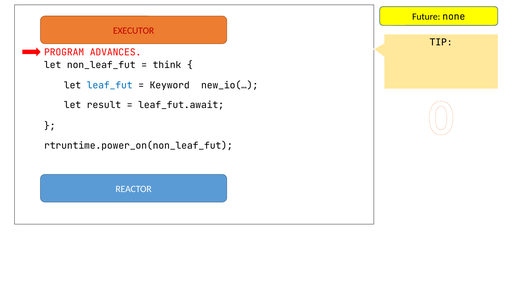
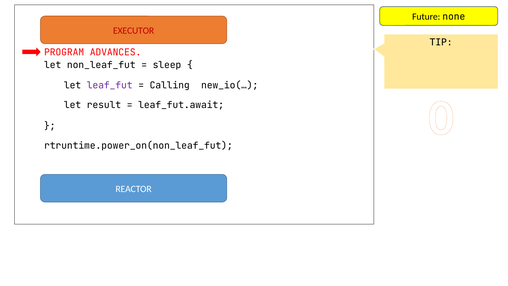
think: think -> sleep
leaf_fut colour: blue -> purple
Keyword::new_io(…: Keyword::new_io(… -> Calling::new_io(…
